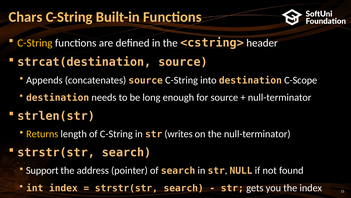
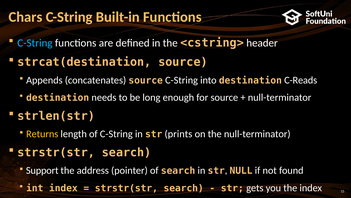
C-String at (35, 43) colour: yellow -> light blue
C-Scope: C-Scope -> C-Reads
writes: writes -> prints
